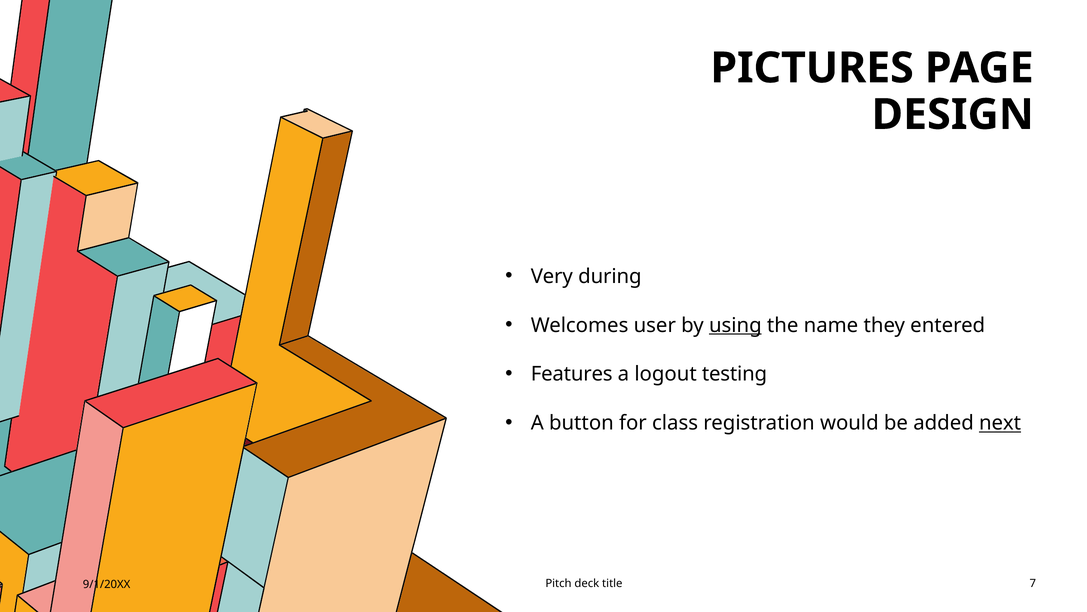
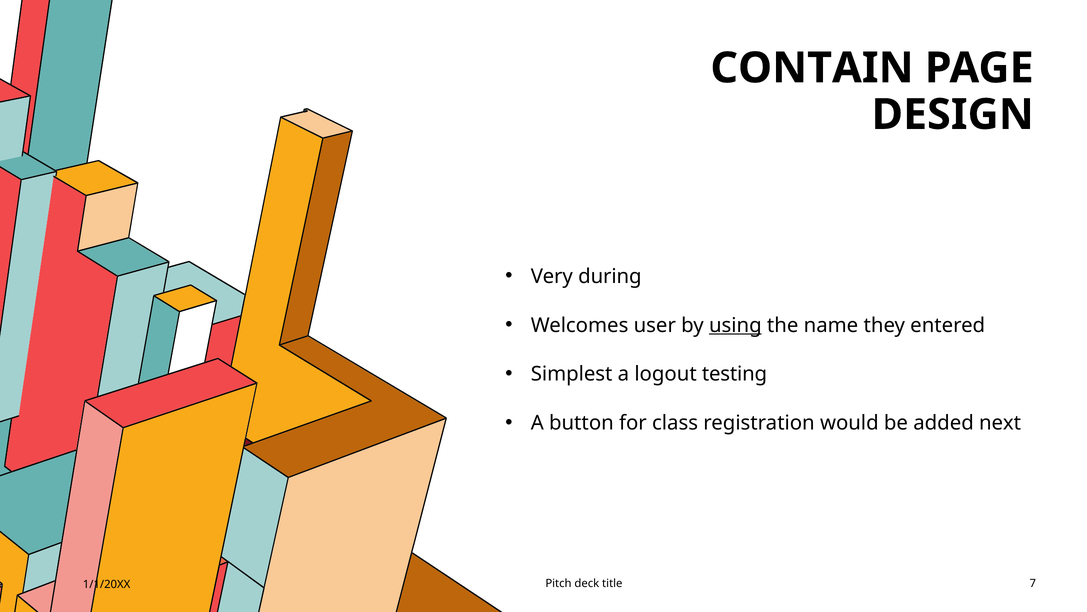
PICTURES: PICTURES -> CONTAIN
Features: Features -> Simplest
next underline: present -> none
9/1/20XX: 9/1/20XX -> 1/1/20XX
